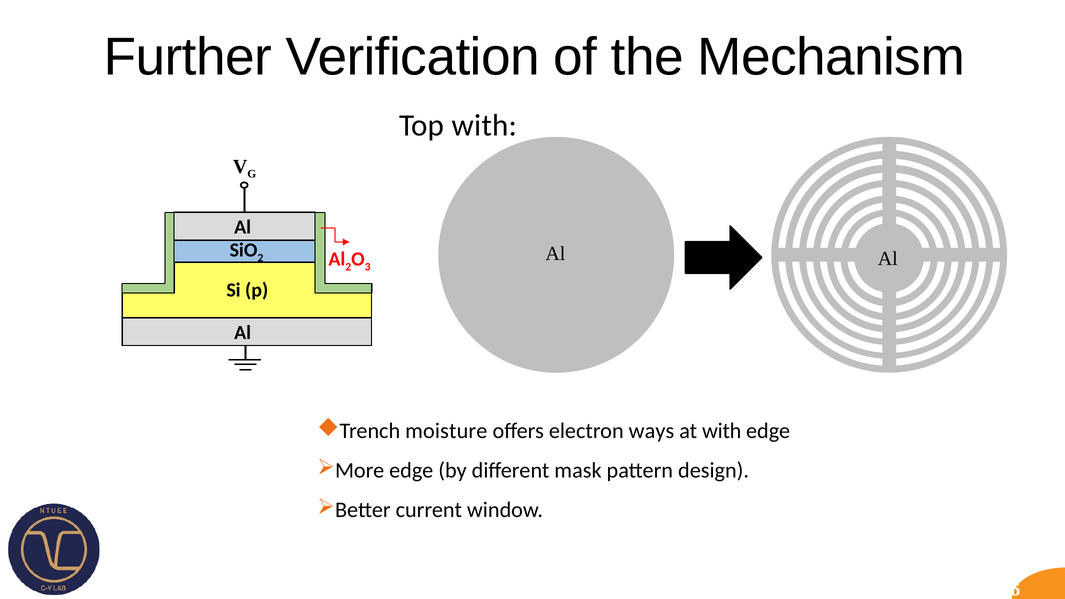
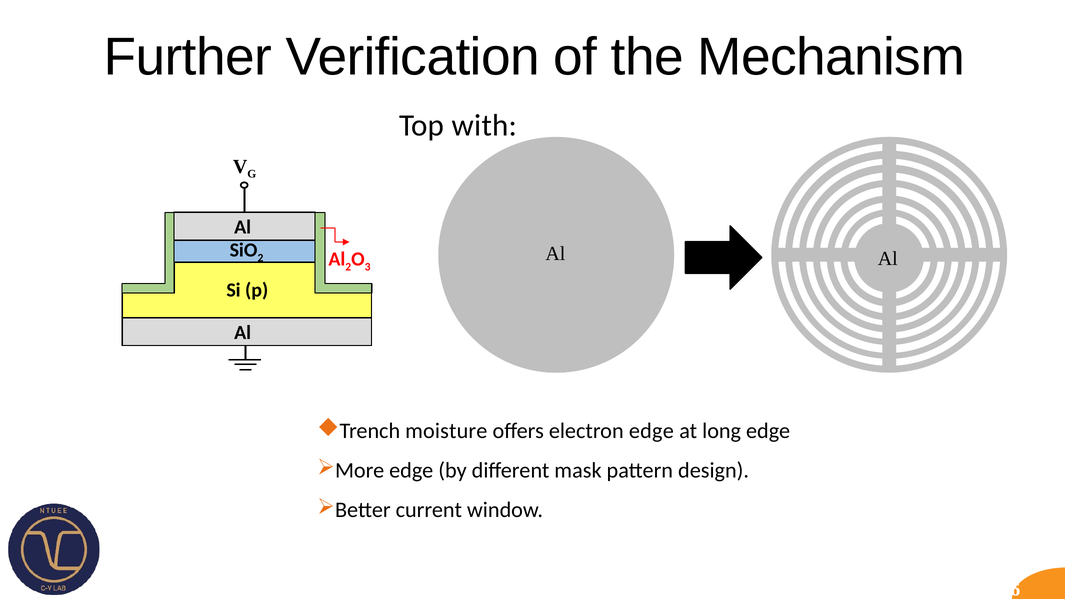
electron ways: ways -> edge
at with: with -> long
